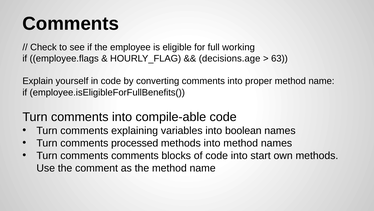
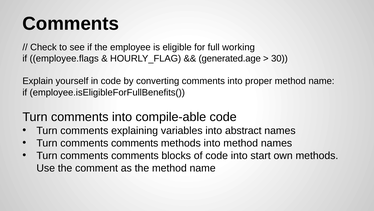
decisions.age: decisions.age -> generated.age
63: 63 -> 30
boolean: boolean -> abstract
processed at (135, 143): processed -> comments
